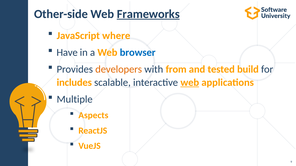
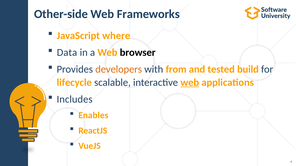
Frameworks underline: present -> none
Have: Have -> Data
browser colour: blue -> black
includes: includes -> lifecycle
Multiple: Multiple -> Includes
Aspects: Aspects -> Enables
